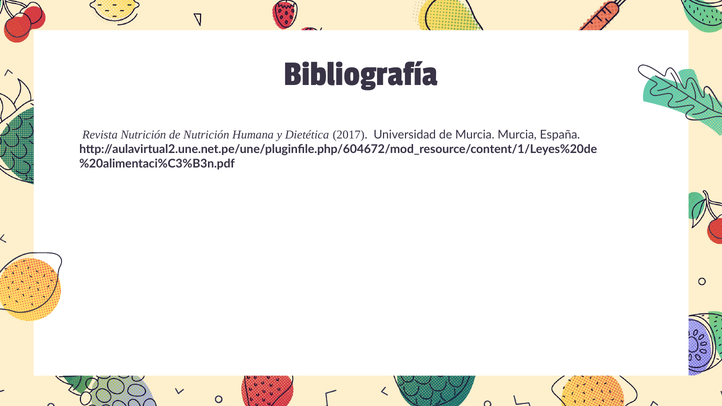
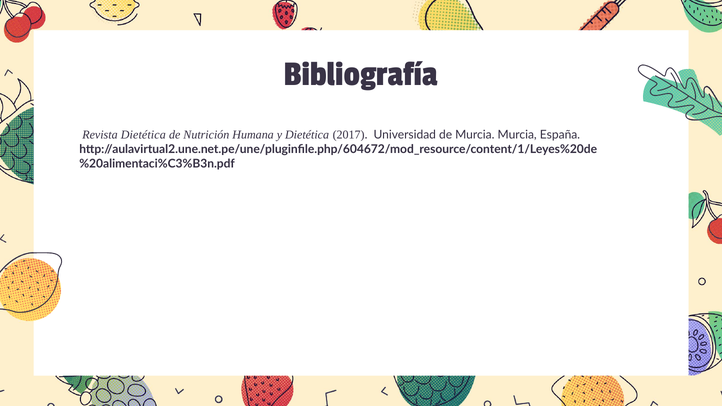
Revista Nutrición: Nutrición -> Dietética
